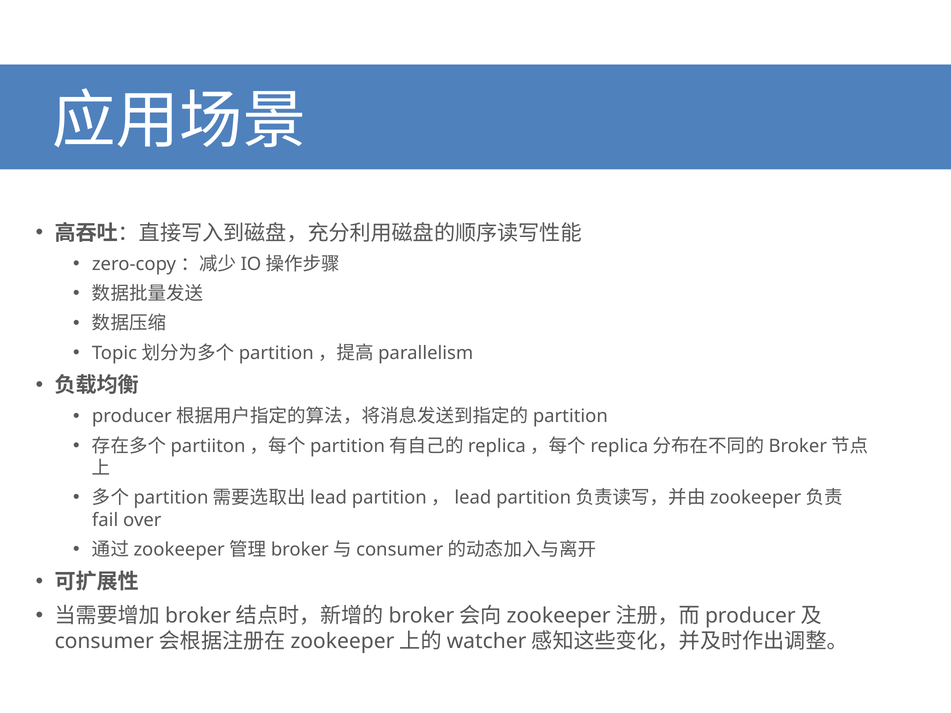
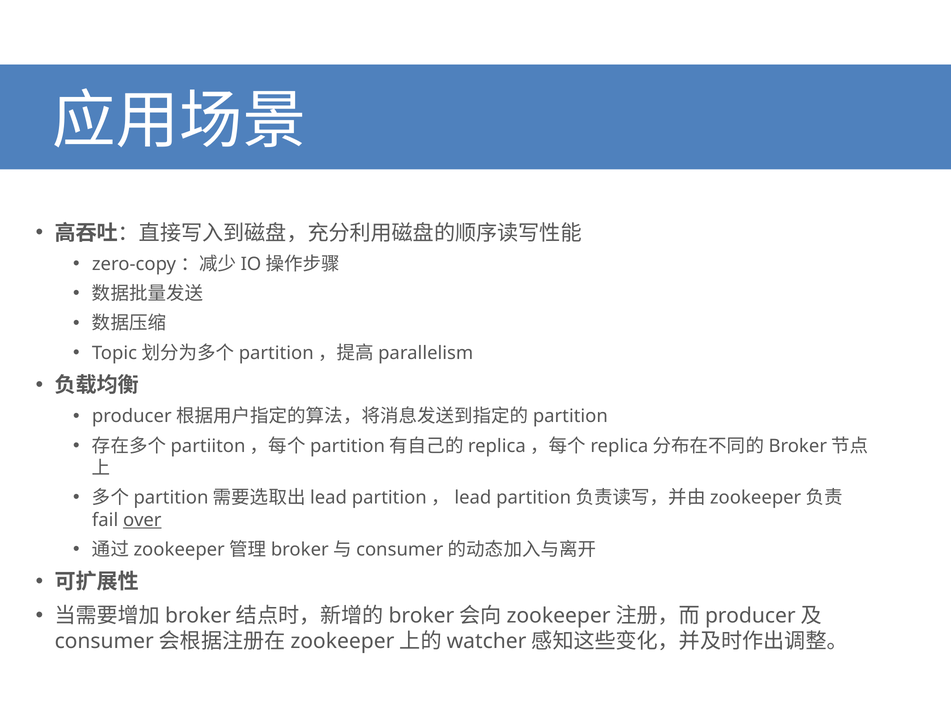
over underline: none -> present
